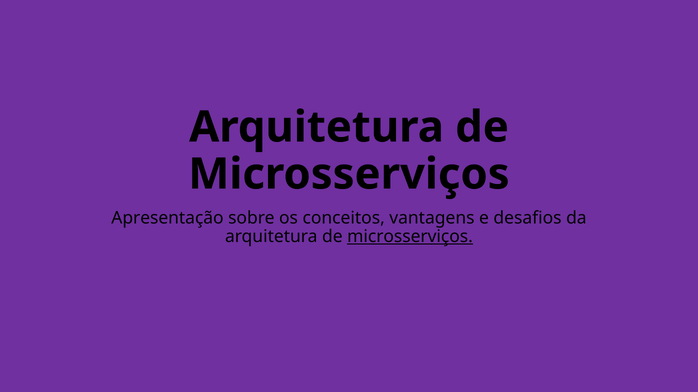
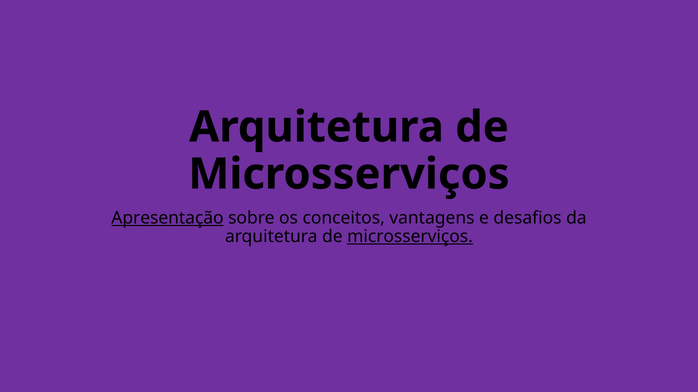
Apresentação underline: none -> present
